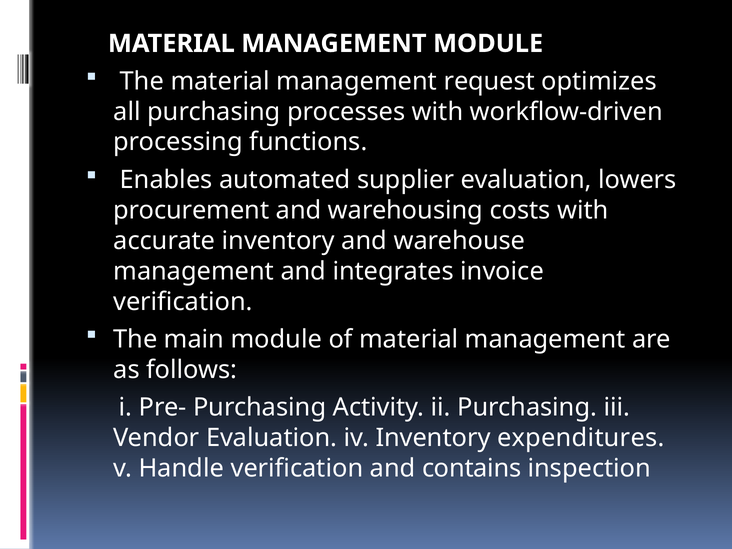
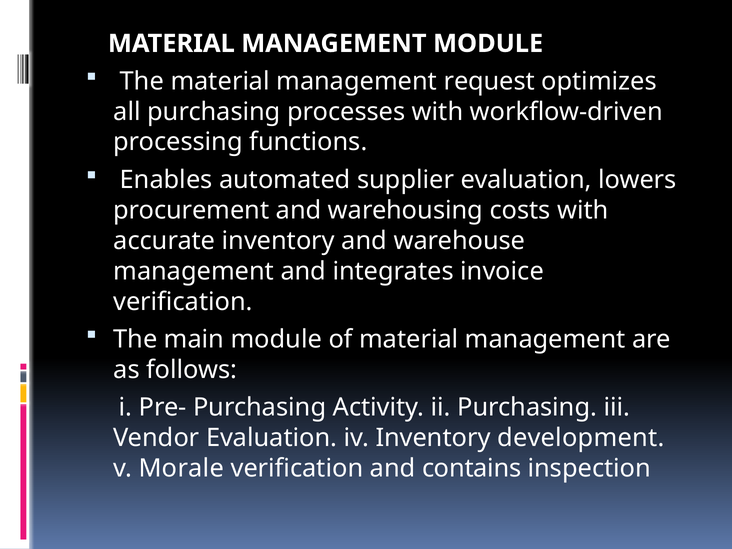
expenditures: expenditures -> development
Handle: Handle -> Morale
